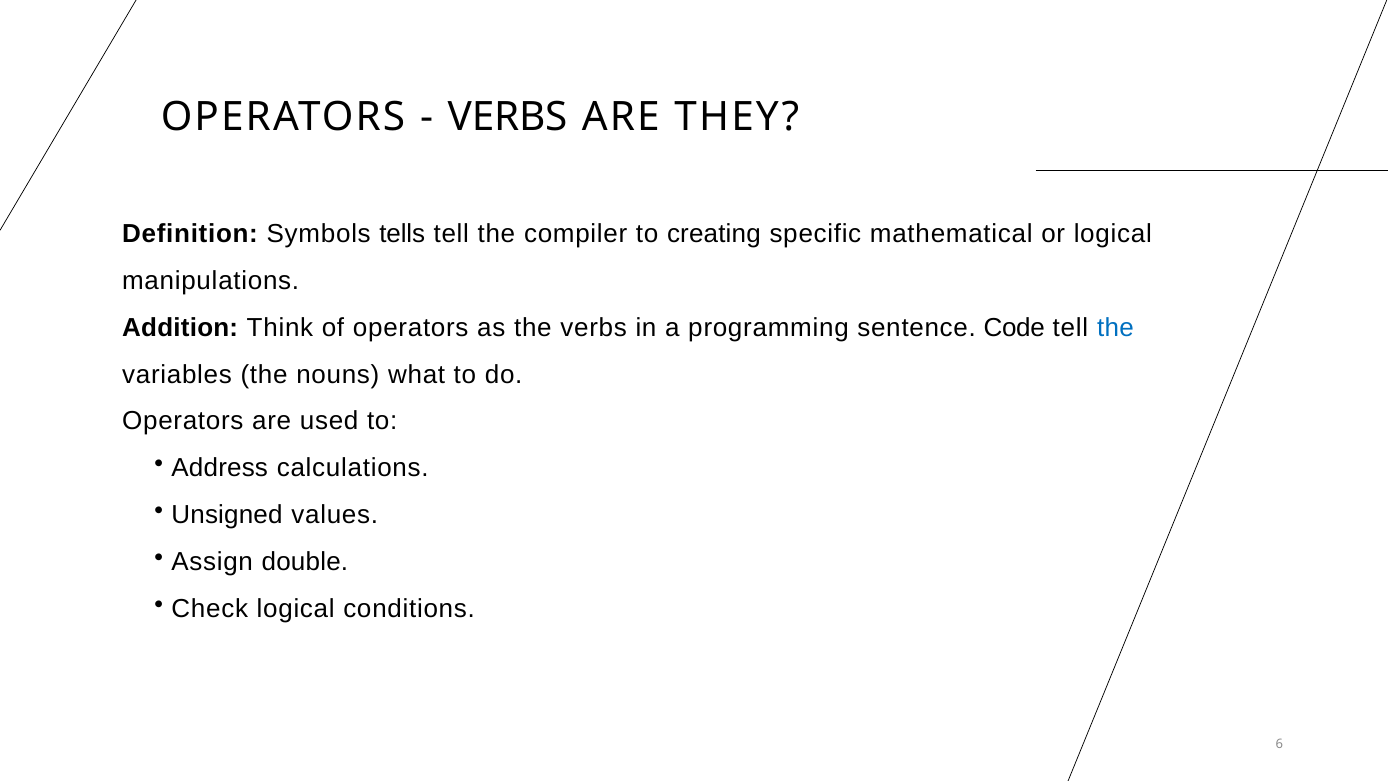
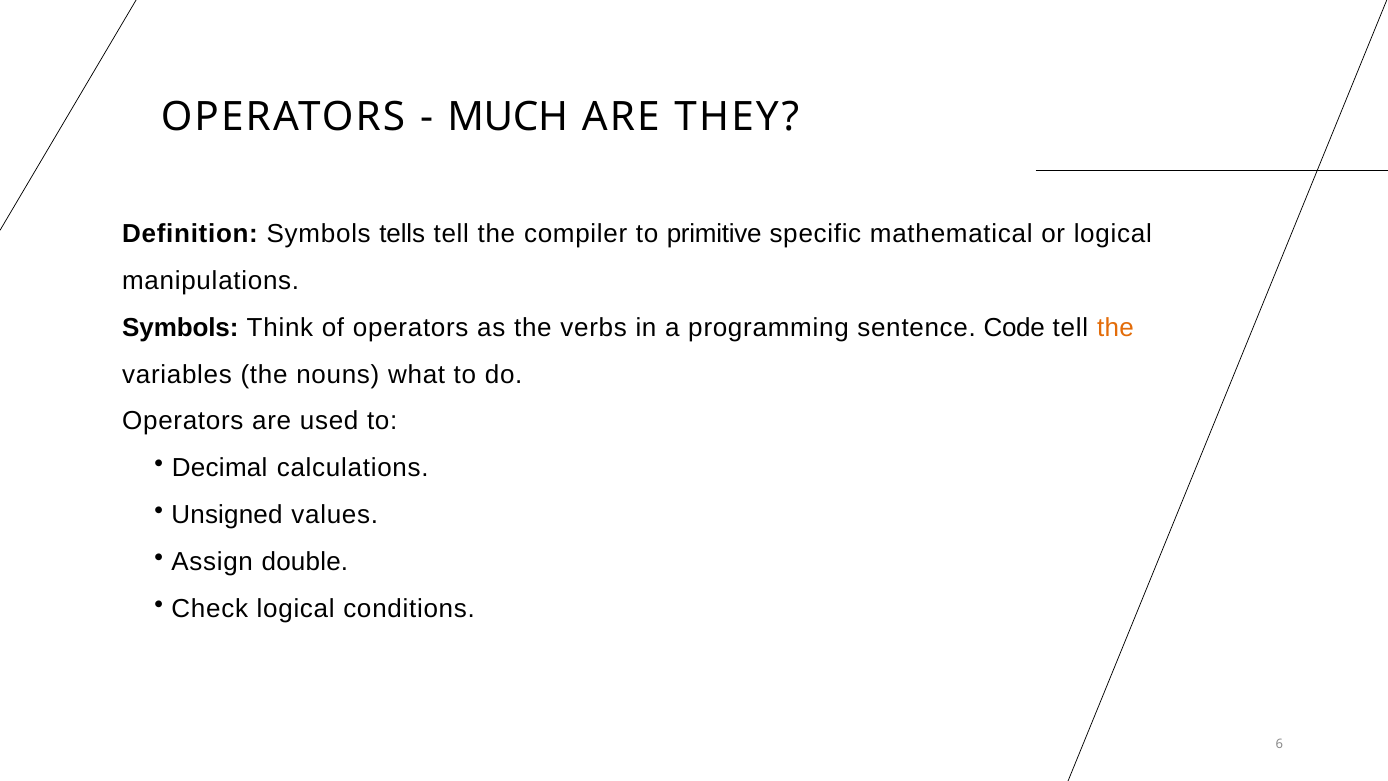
VERBS at (508, 117): VERBS -> MUCH
creating: creating -> primitive
Addition at (180, 328): Addition -> Symbols
the at (1115, 328) colour: blue -> orange
Address: Address -> Decimal
